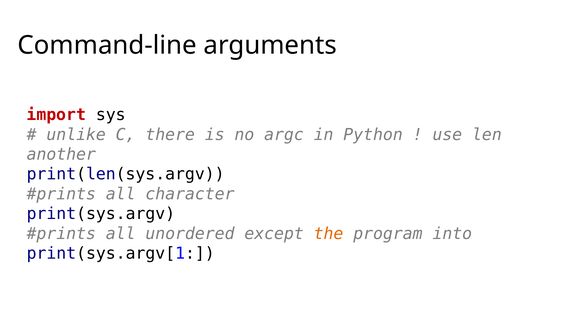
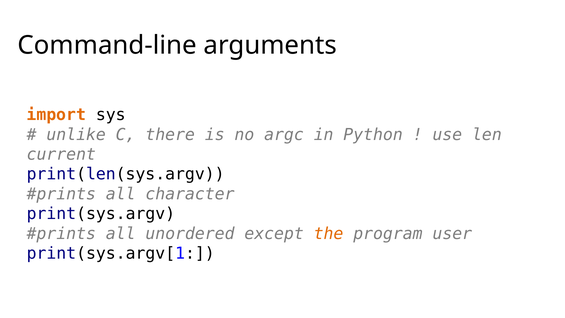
import colour: red -> orange
another: another -> current
into: into -> user
